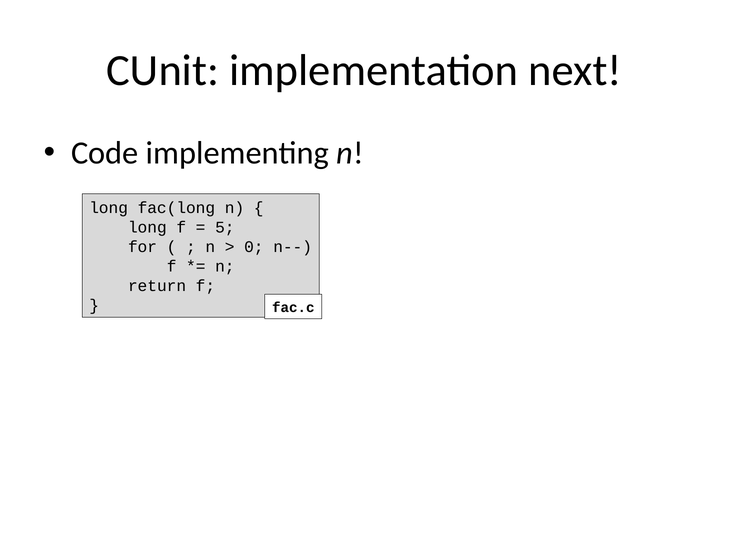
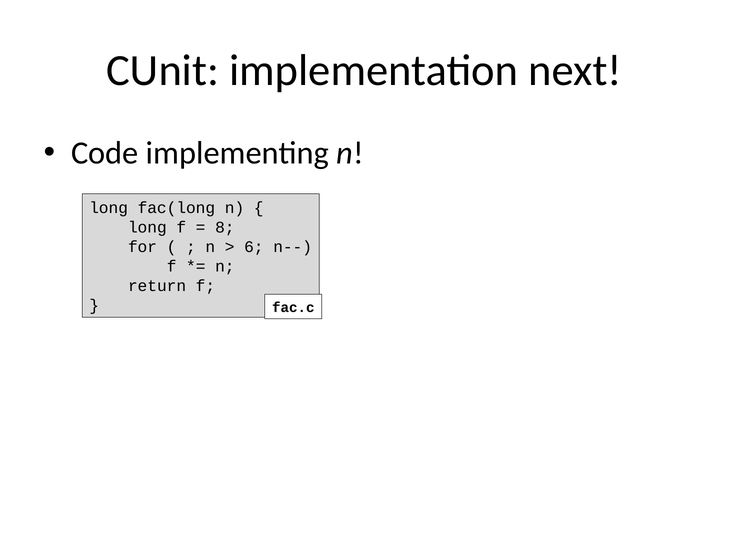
5: 5 -> 8
0: 0 -> 6
